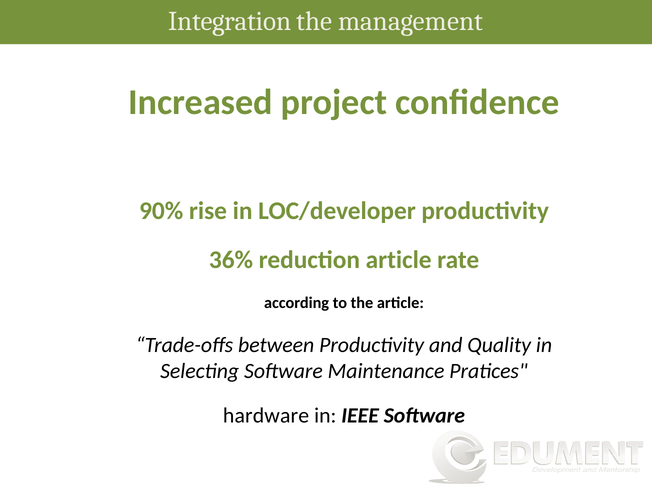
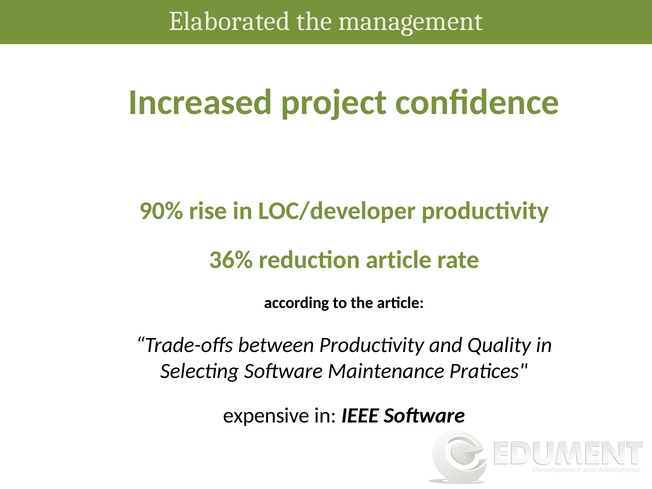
Integration: Integration -> Elaborated
hardware: hardware -> expensive
